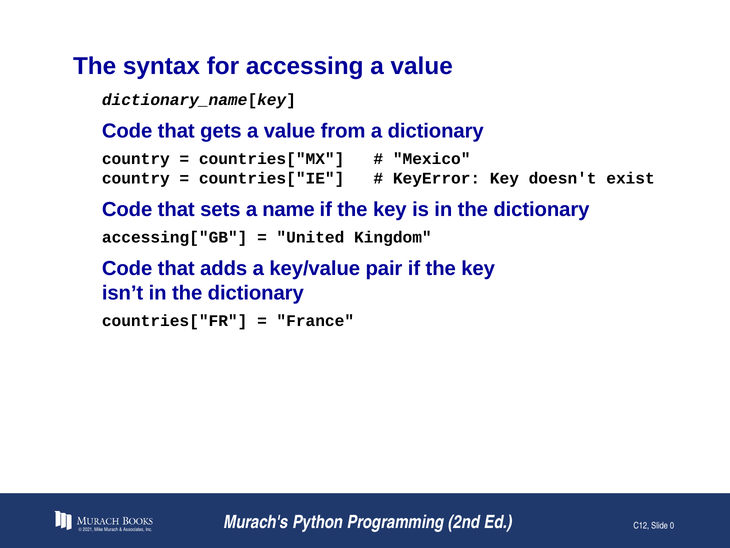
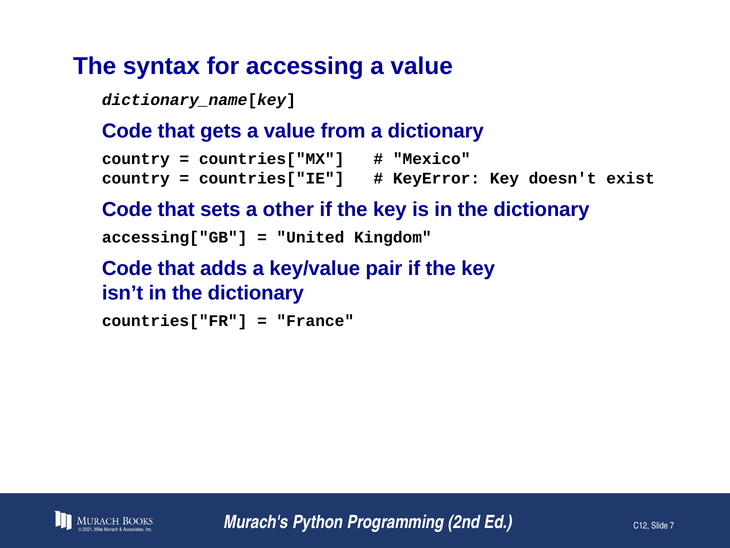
name: name -> other
0: 0 -> 7
